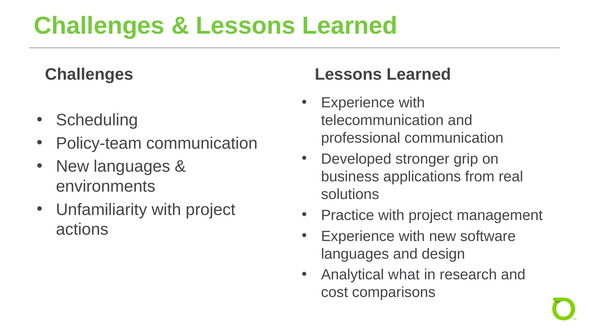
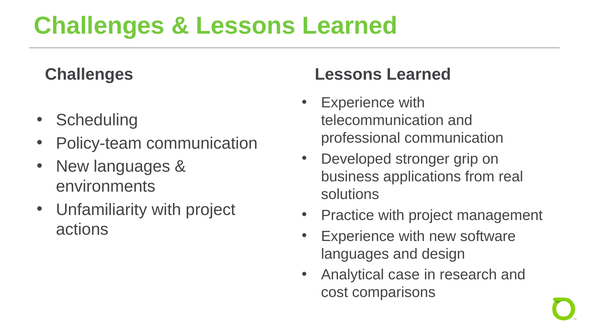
what: what -> case
